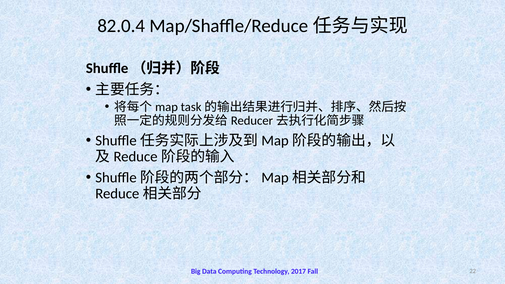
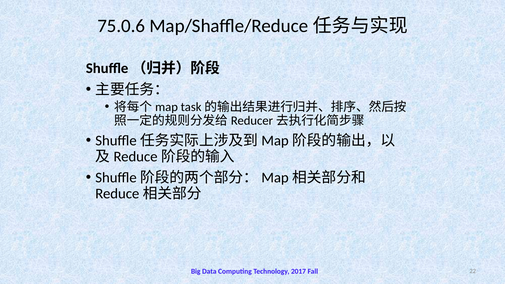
82.0.4: 82.0.4 -> 75.0.6
